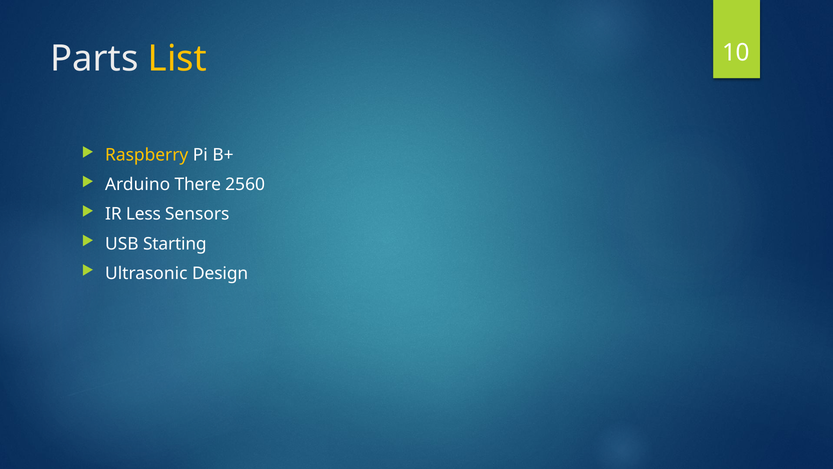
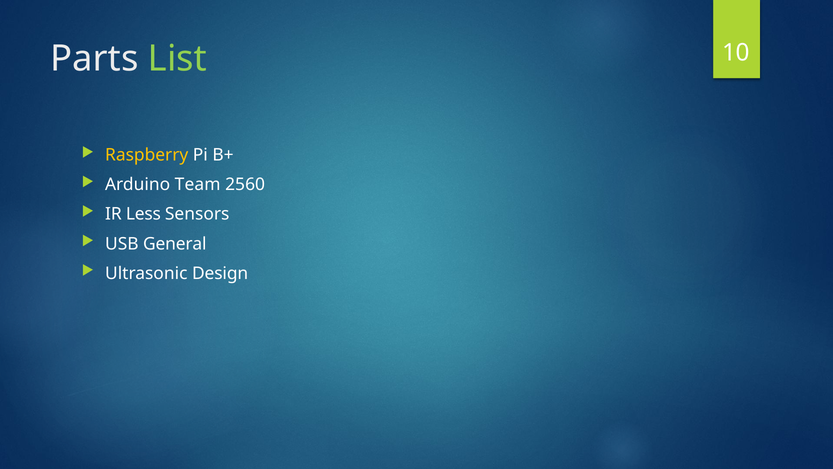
List colour: yellow -> light green
There: There -> Team
Starting: Starting -> General
